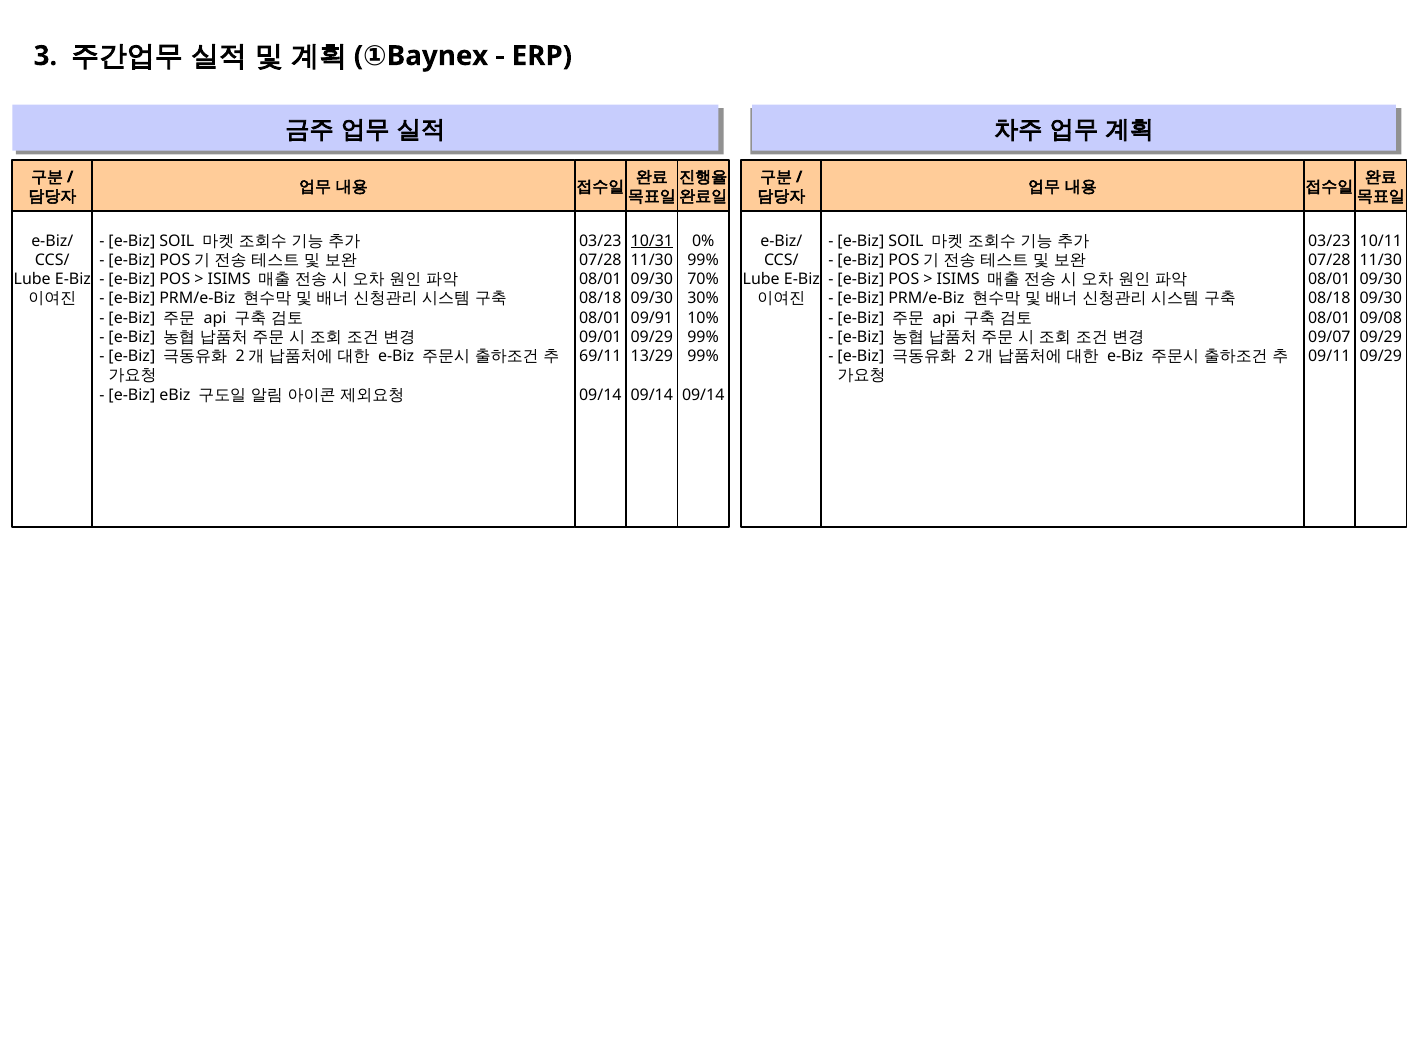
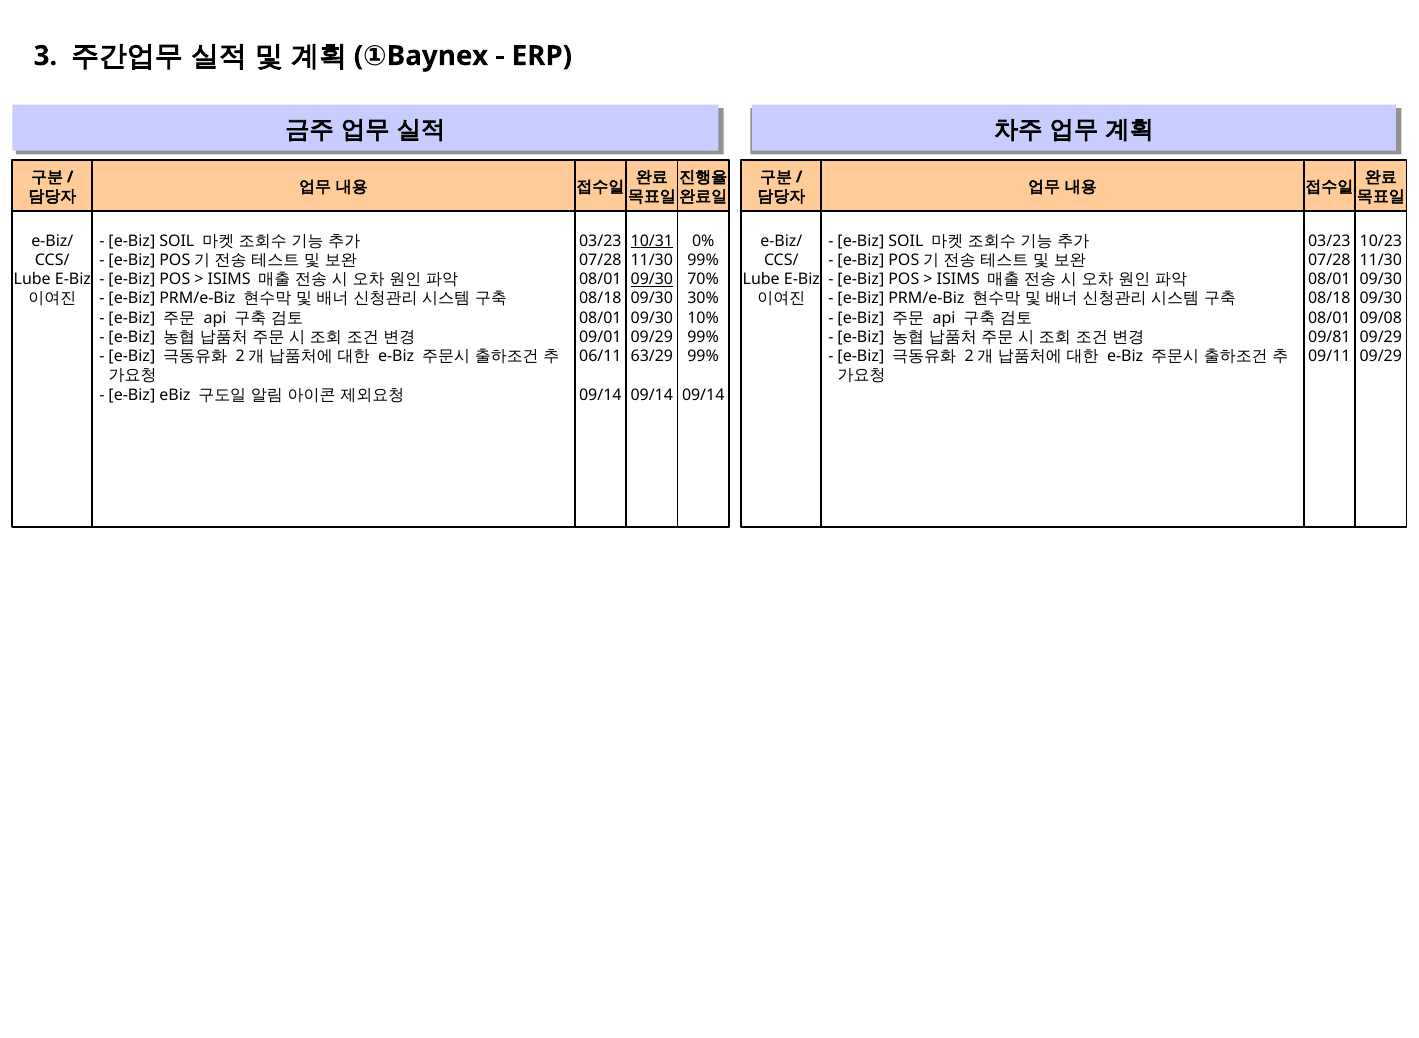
10/11: 10/11 -> 10/23
09/30 at (652, 279) underline: none -> present
09/91 at (652, 318): 09/91 -> 09/30
09/07: 09/07 -> 09/81
69/11: 69/11 -> 06/11
13/29: 13/29 -> 63/29
